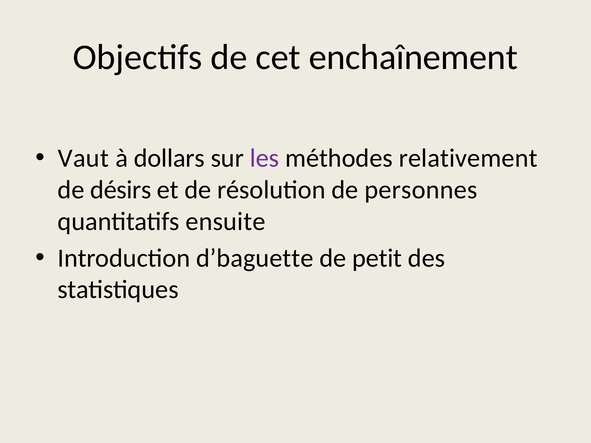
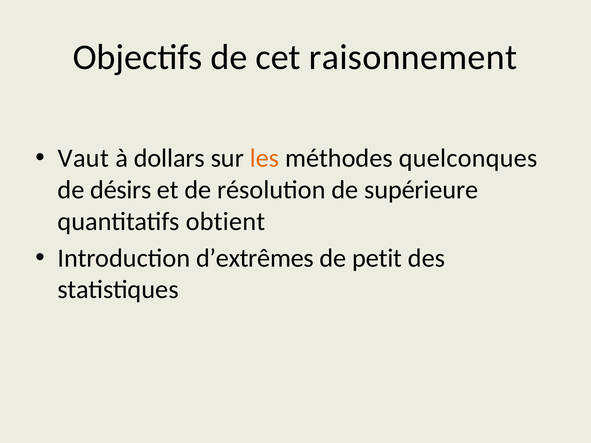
enchaînement: enchaînement -> raisonnement
les colour: purple -> orange
relativement: relativement -> quelconques
personnes: personnes -> supérieure
ensuite: ensuite -> obtient
d’baguette: d’baguette -> d’extrêmes
